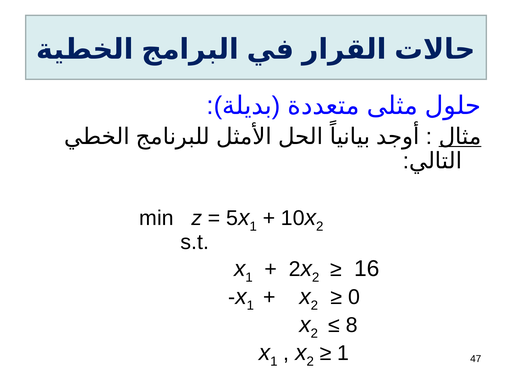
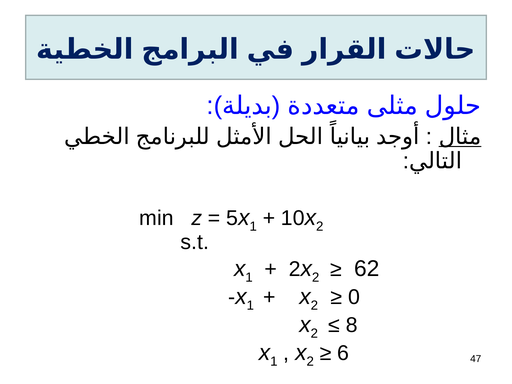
16: 16 -> 62
1 at (343, 353): 1 -> 6
